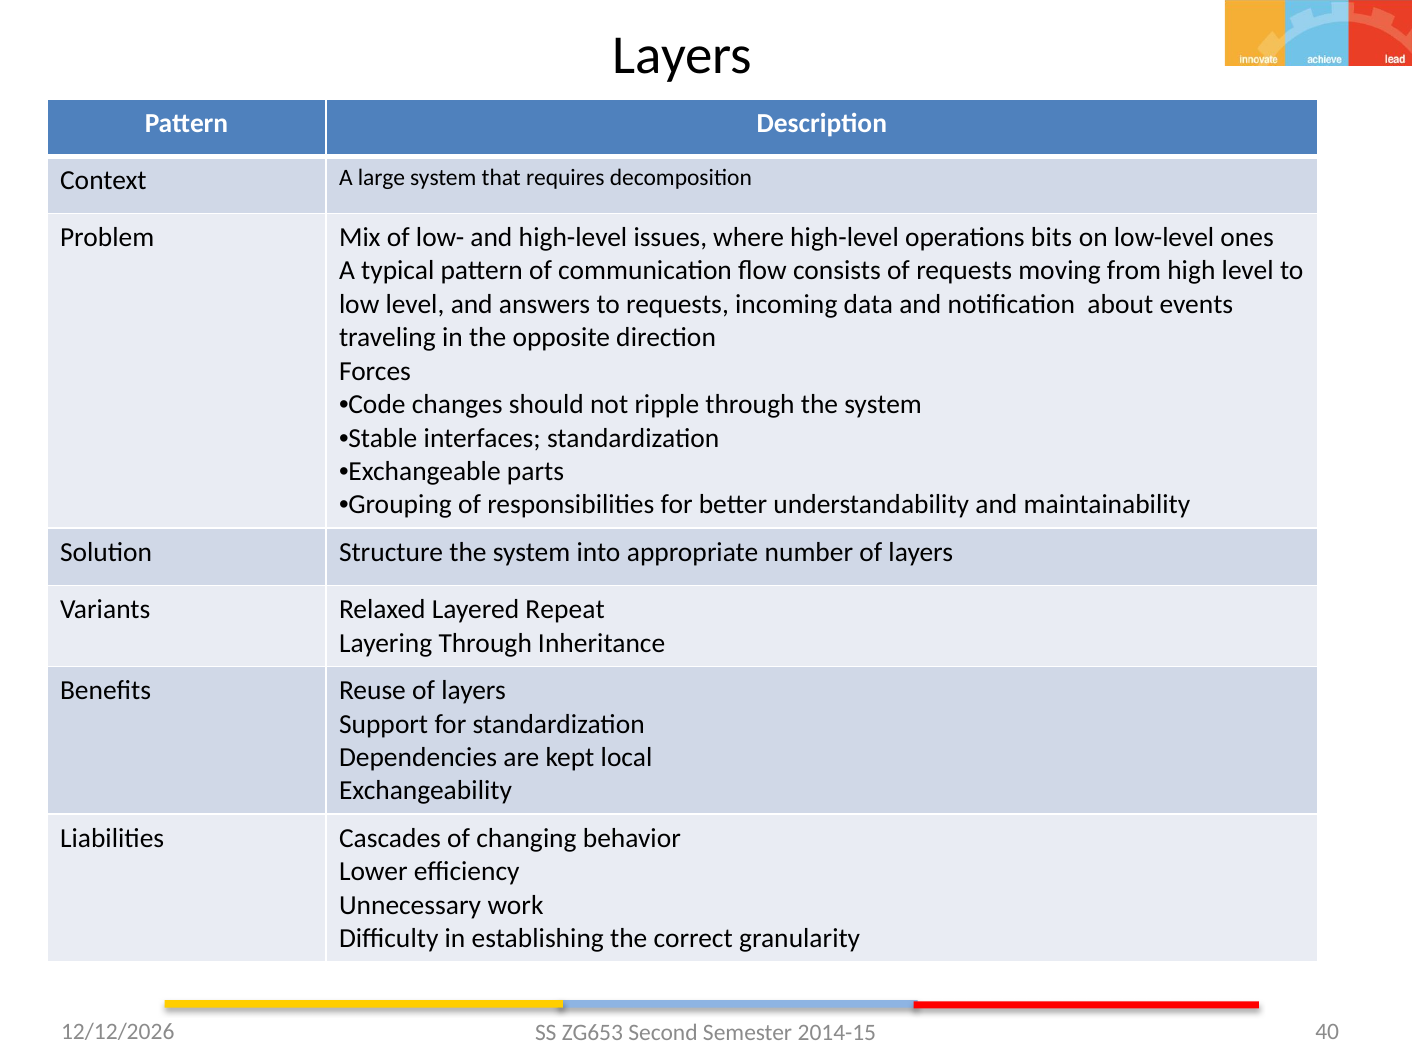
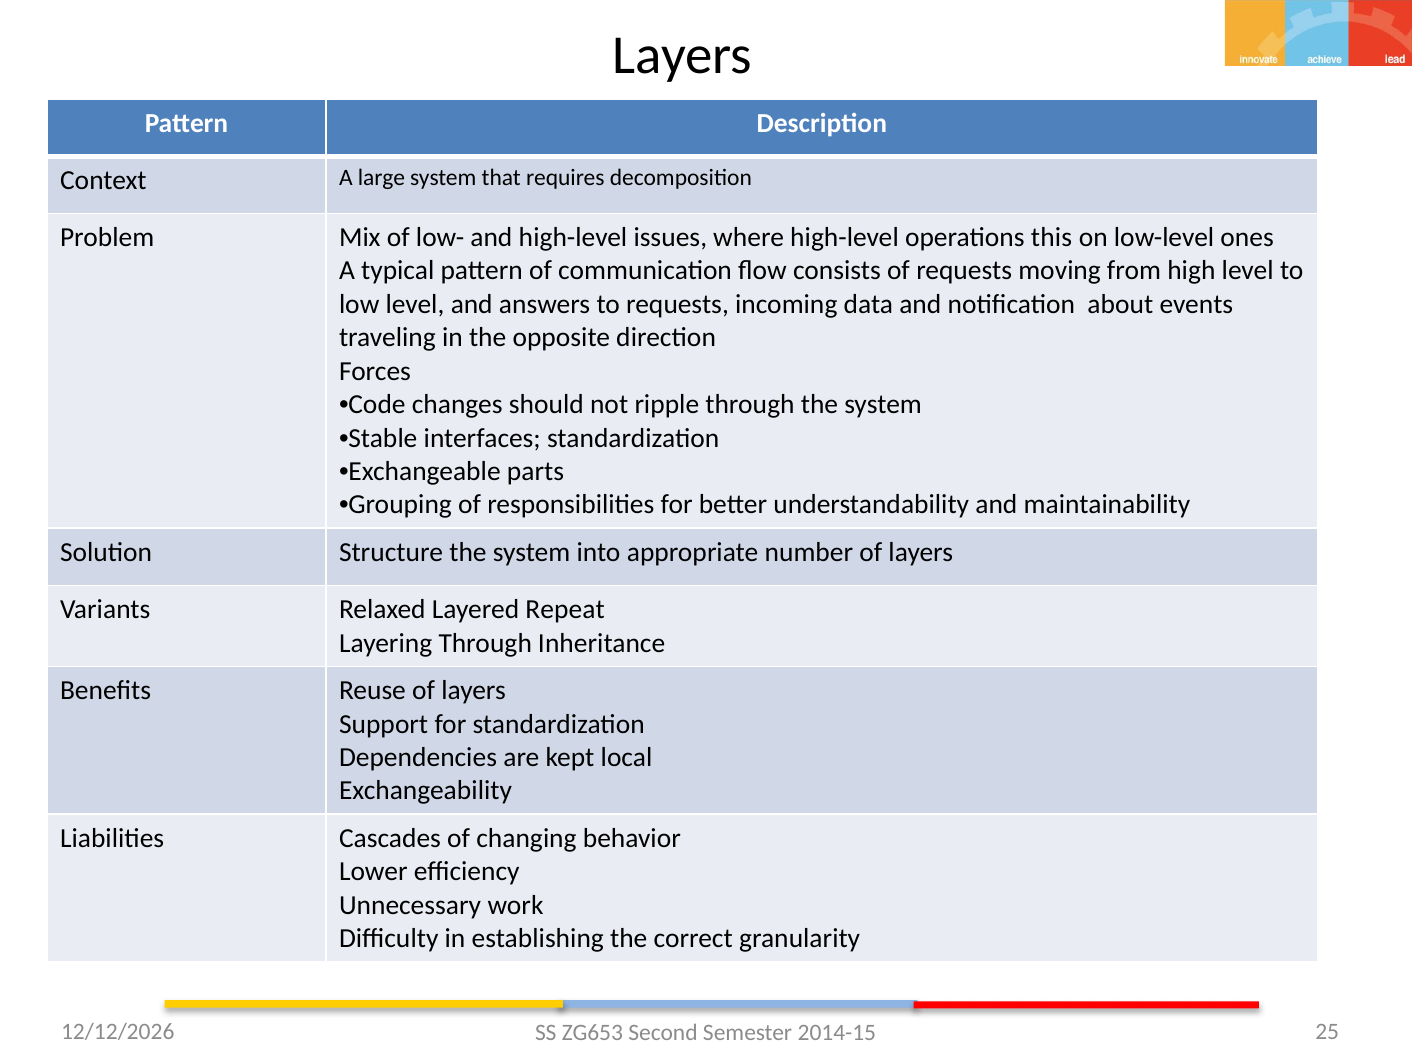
bits: bits -> this
40: 40 -> 25
